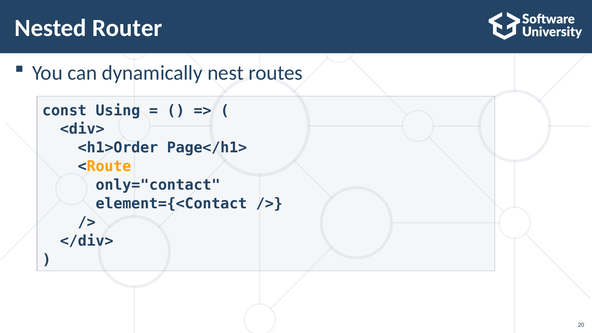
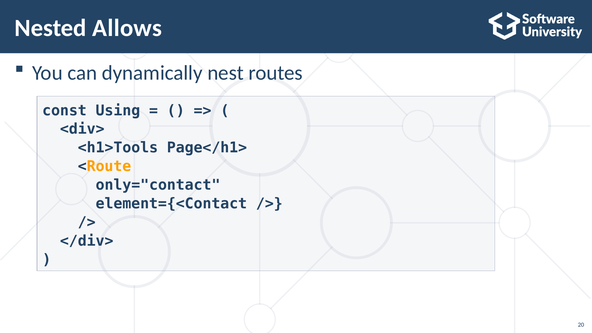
Router: Router -> Allows
<h1>Order: <h1>Order -> <h1>Tools
